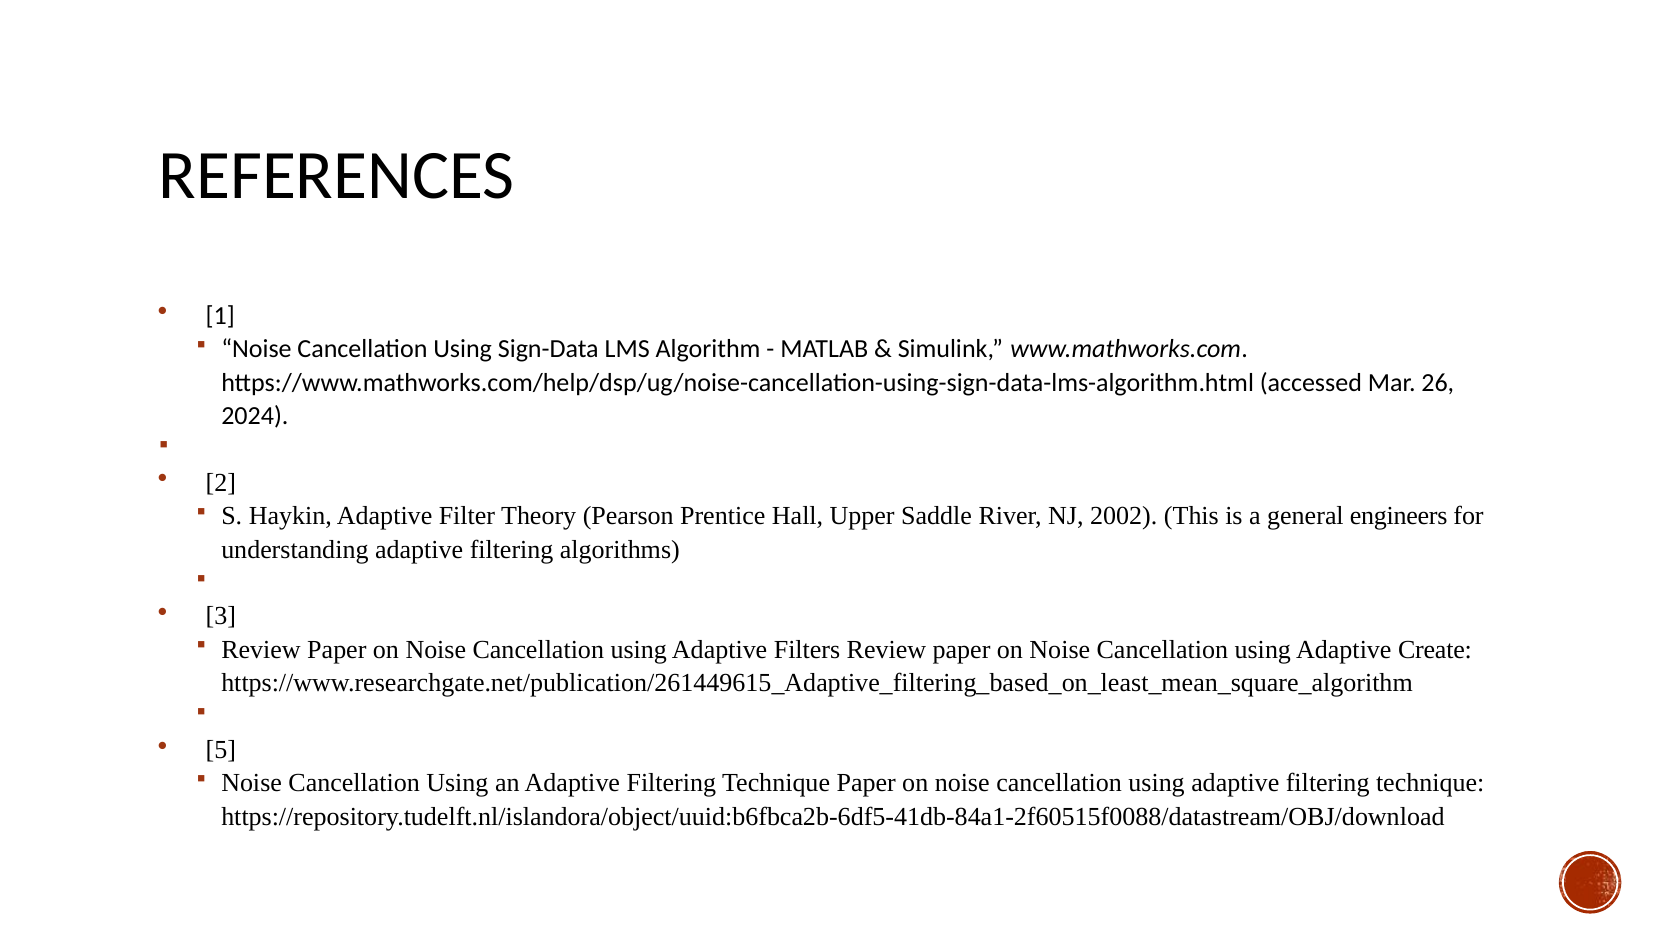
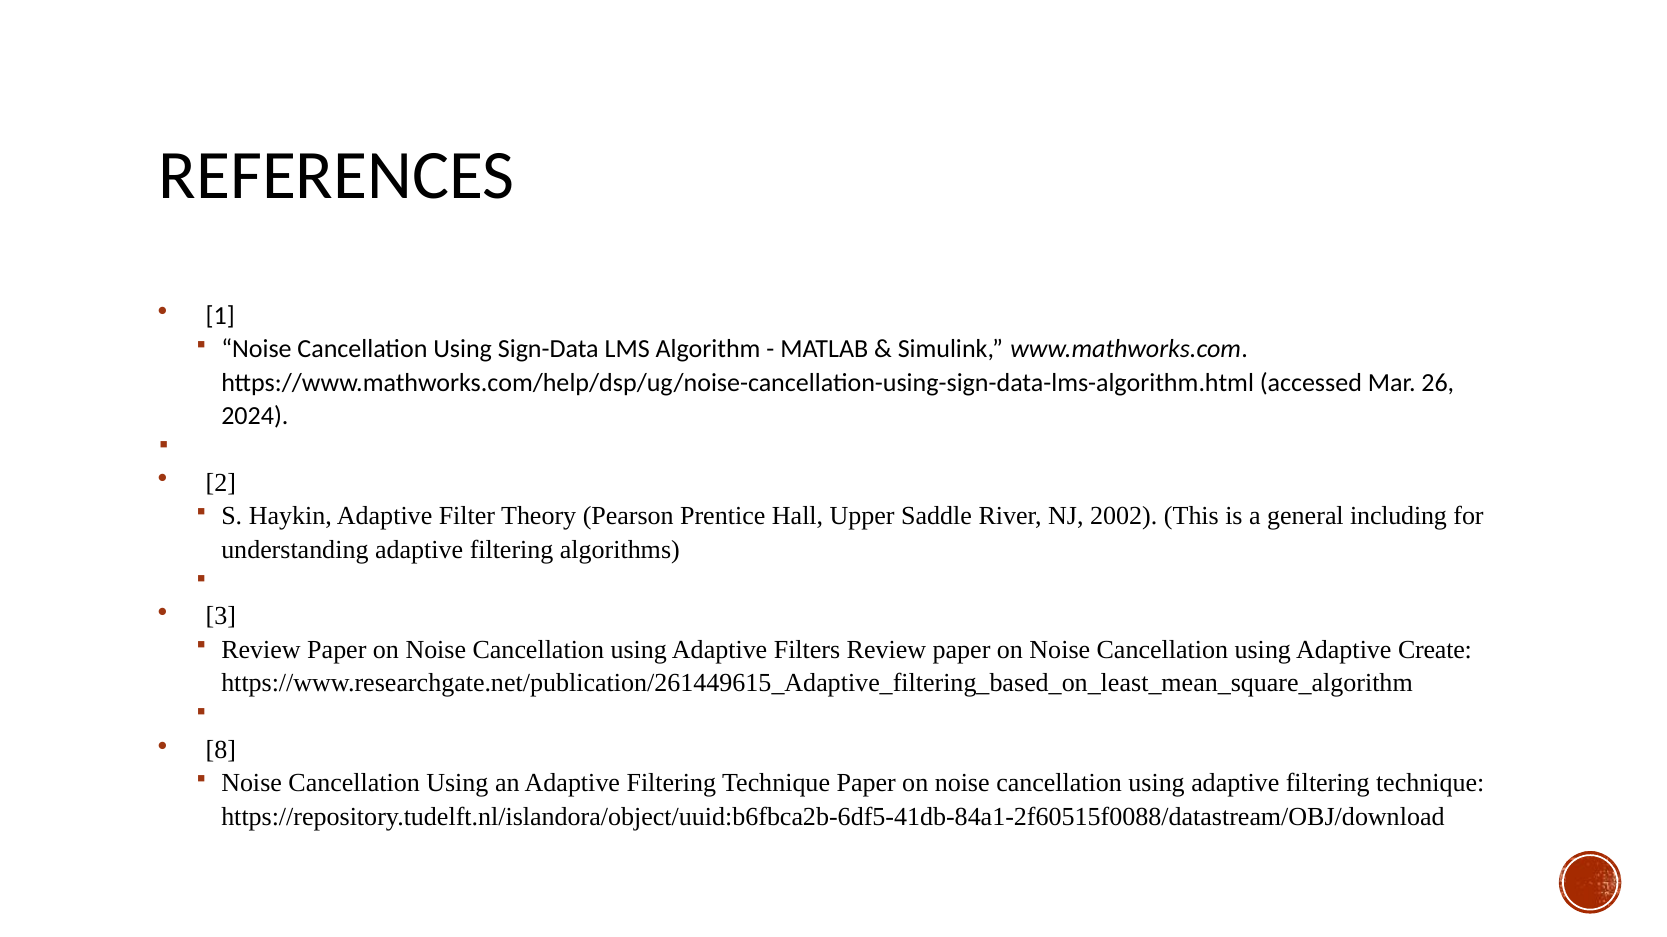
engineers: engineers -> including
5: 5 -> 8
